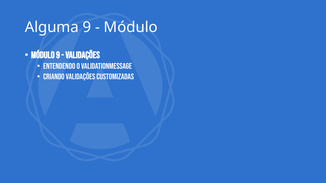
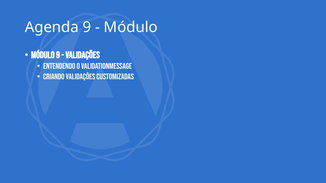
Alguma: Alguma -> Agenda
